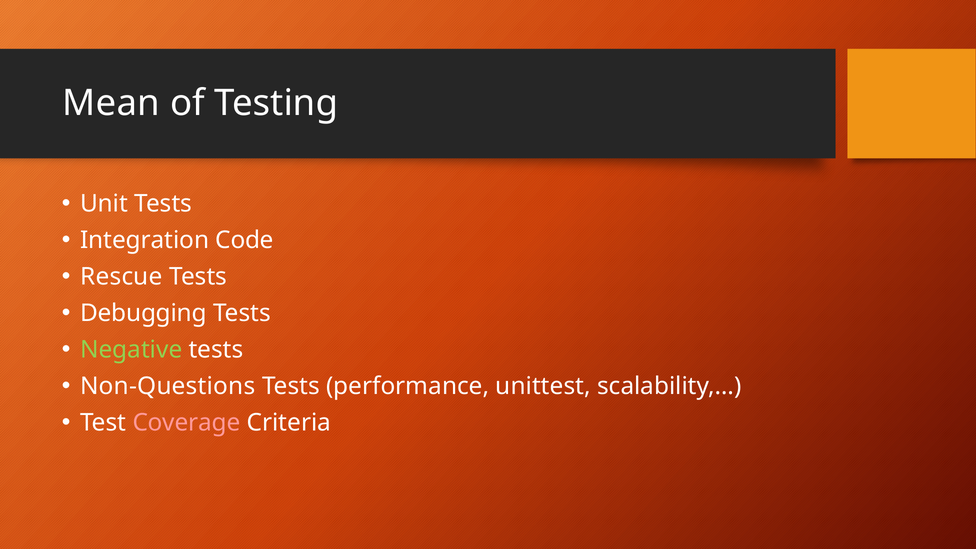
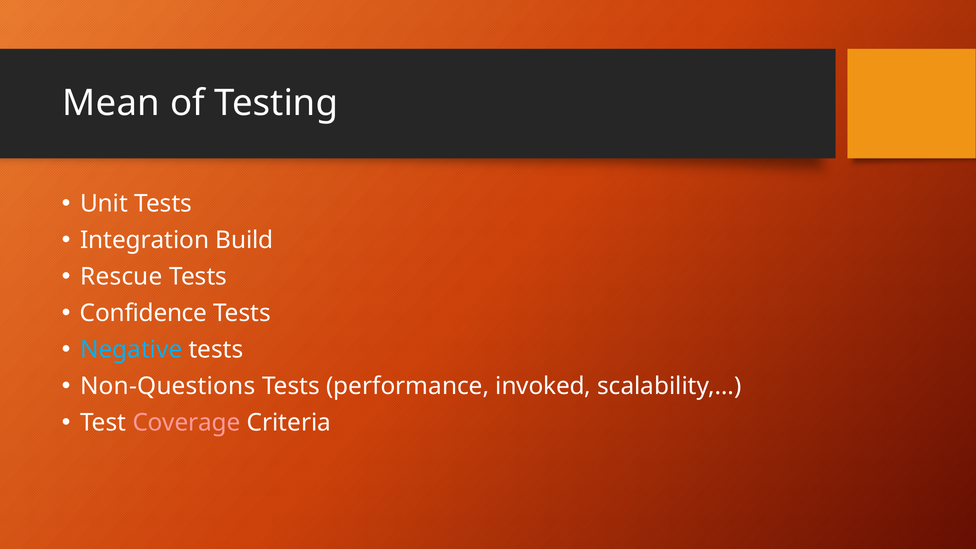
Code: Code -> Build
Debugging: Debugging -> Confidence
Negative colour: light green -> light blue
unittest: unittest -> invoked
